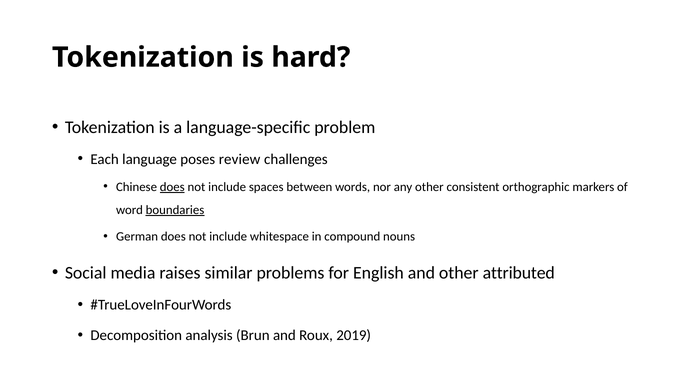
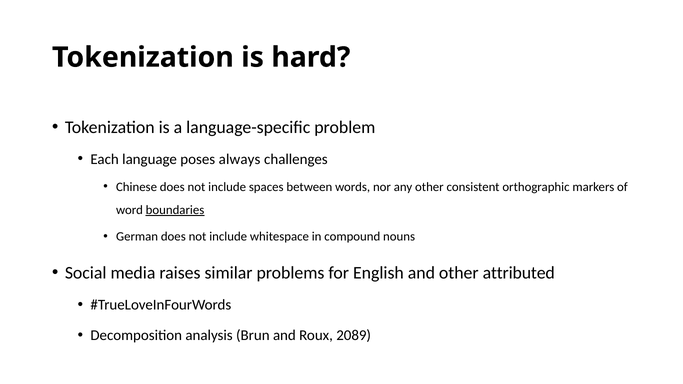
review: review -> always
does at (172, 187) underline: present -> none
2019: 2019 -> 2089
